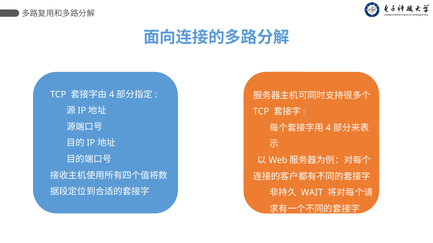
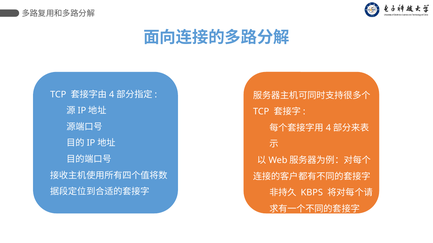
WAIT: WAIT -> KBPS
